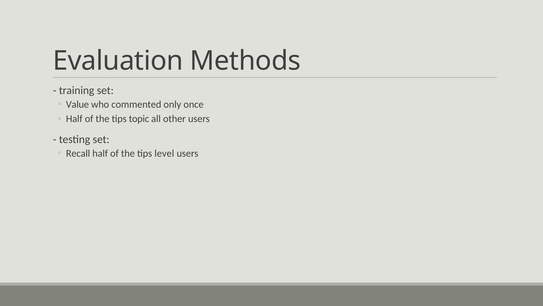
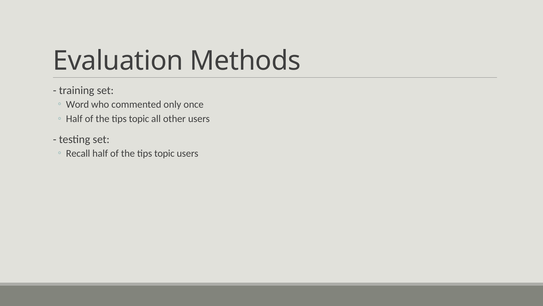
Value: Value -> Word
level at (164, 153): level -> topic
